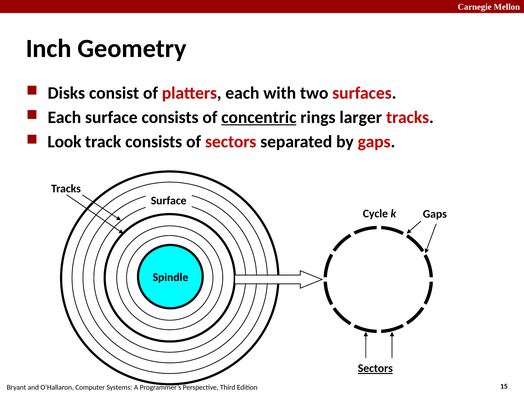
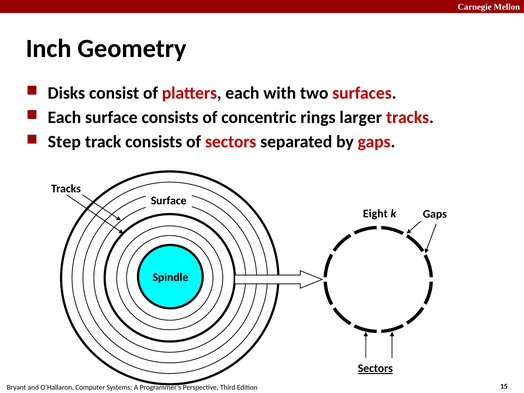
concentric underline: present -> none
Look: Look -> Step
Cycle: Cycle -> Eight
